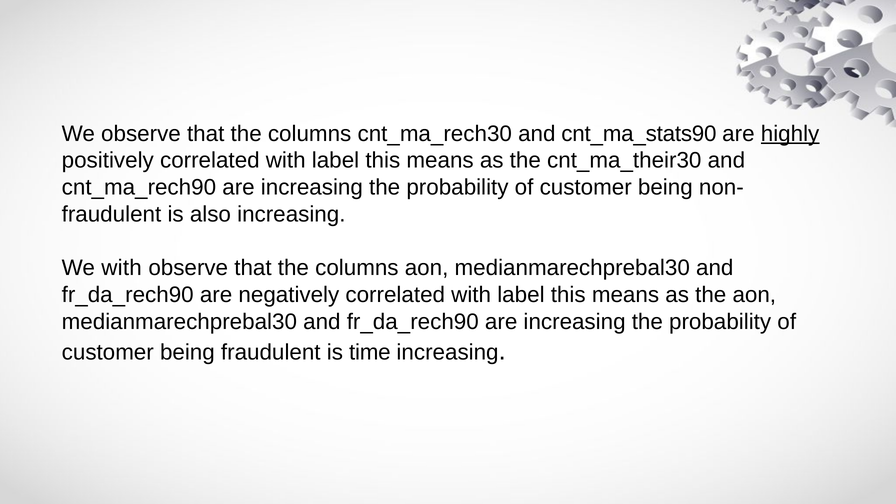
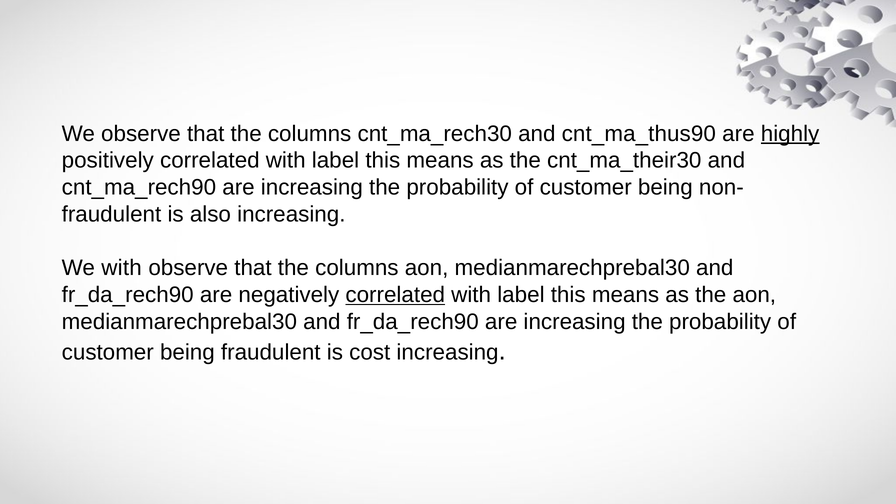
cnt_ma_stats90: cnt_ma_stats90 -> cnt_ma_thus90
correlated at (395, 295) underline: none -> present
time: time -> cost
